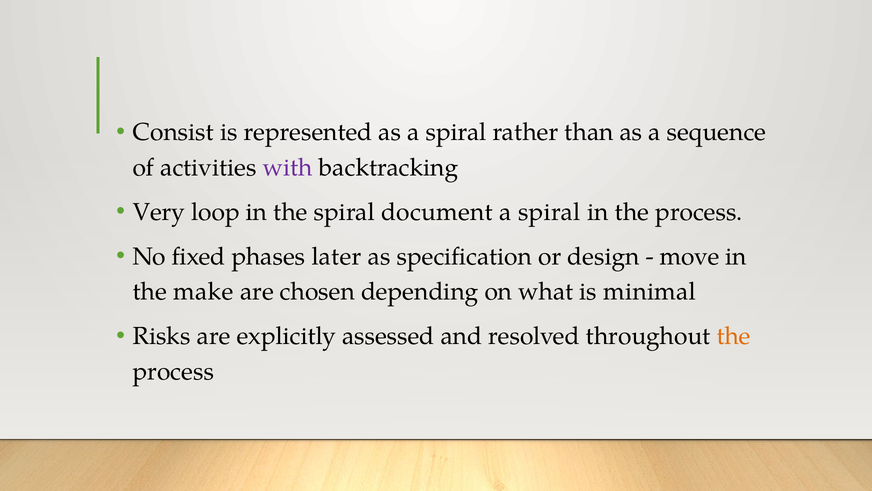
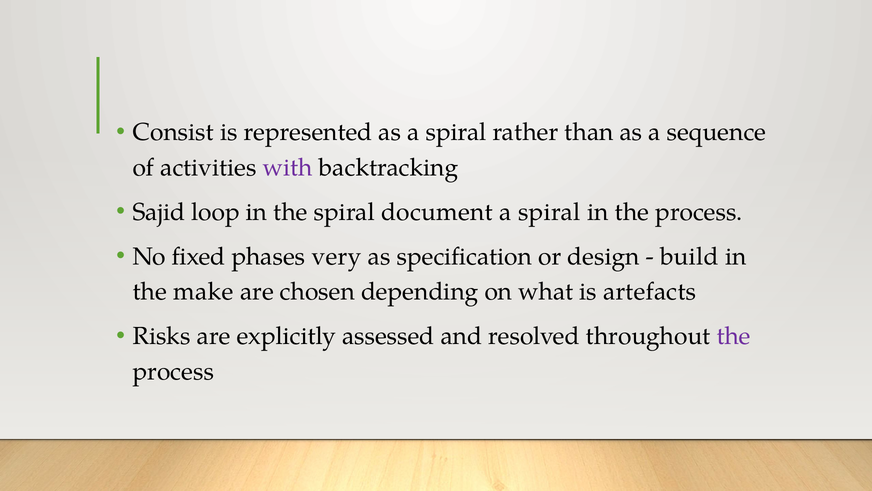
Very: Very -> Sajid
later: later -> very
move: move -> build
minimal: minimal -> artefacts
the at (734, 336) colour: orange -> purple
